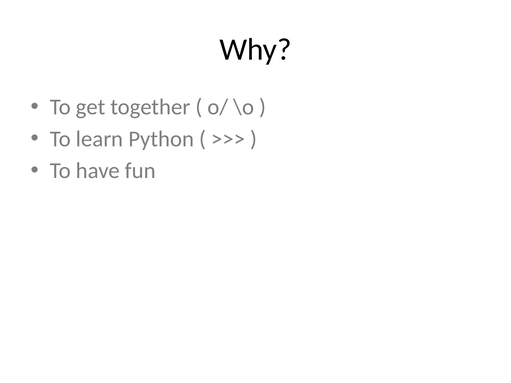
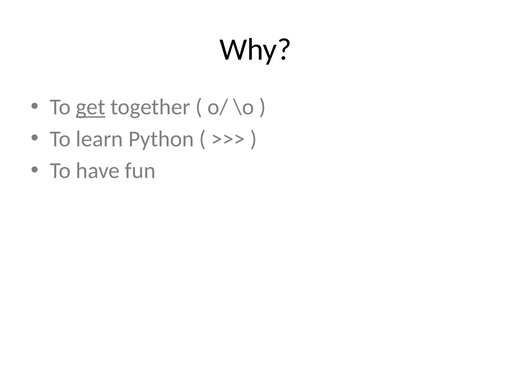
get underline: none -> present
